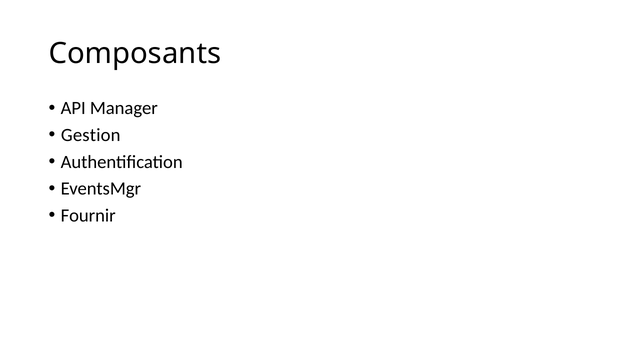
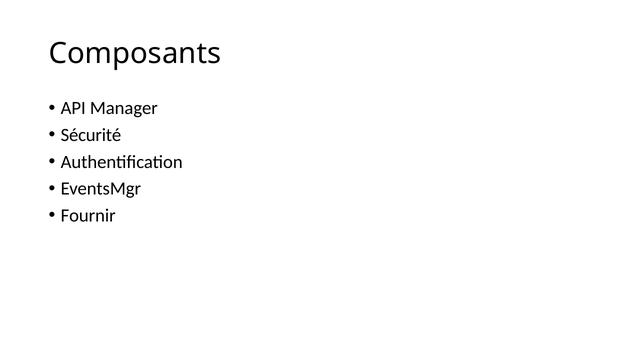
Gestion: Gestion -> Sécurité
